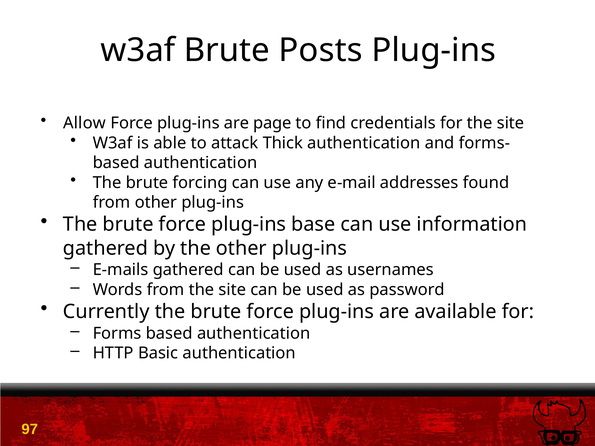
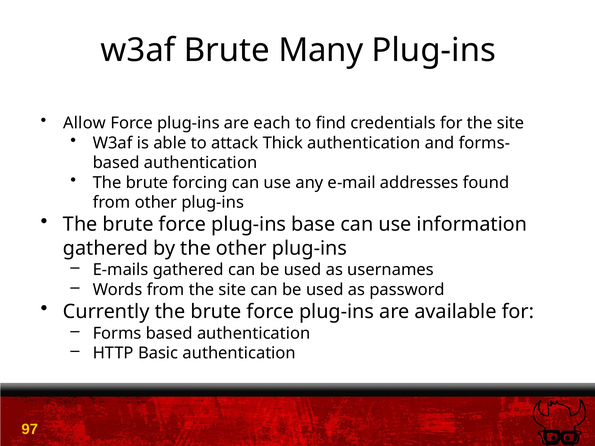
Posts: Posts -> Many
page: page -> each
